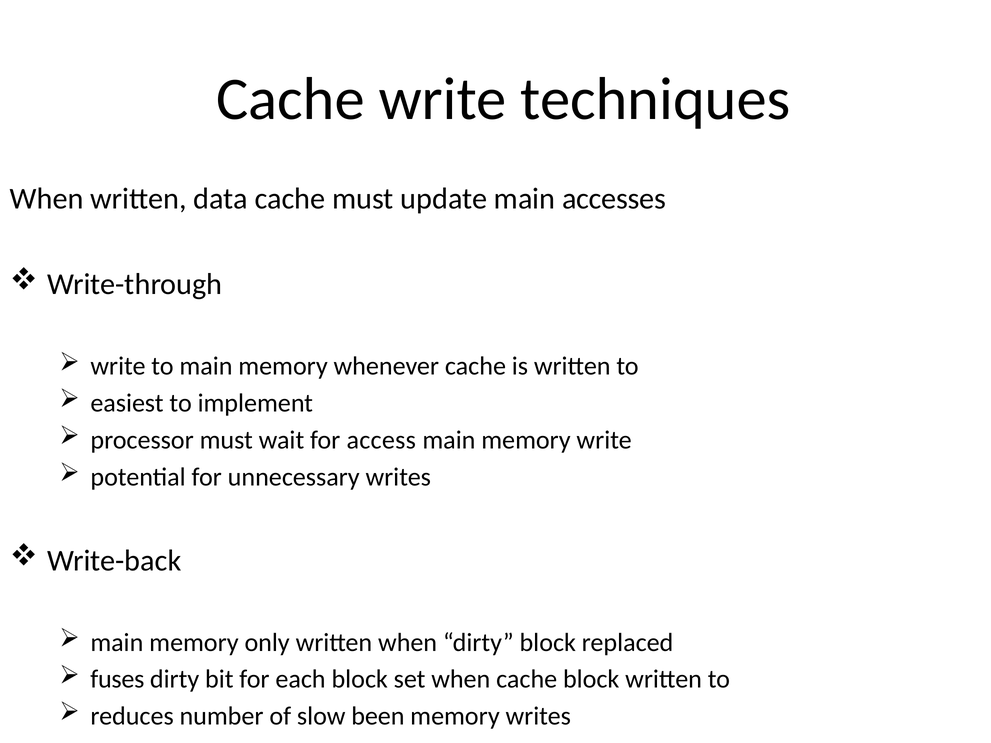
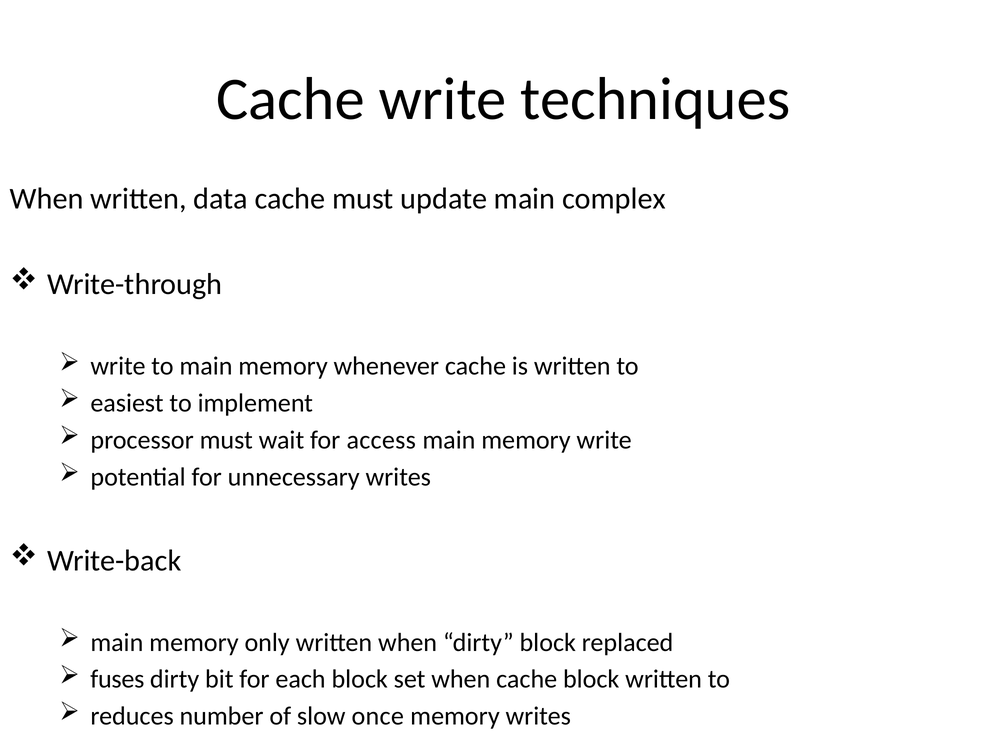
accesses: accesses -> complex
been: been -> once
